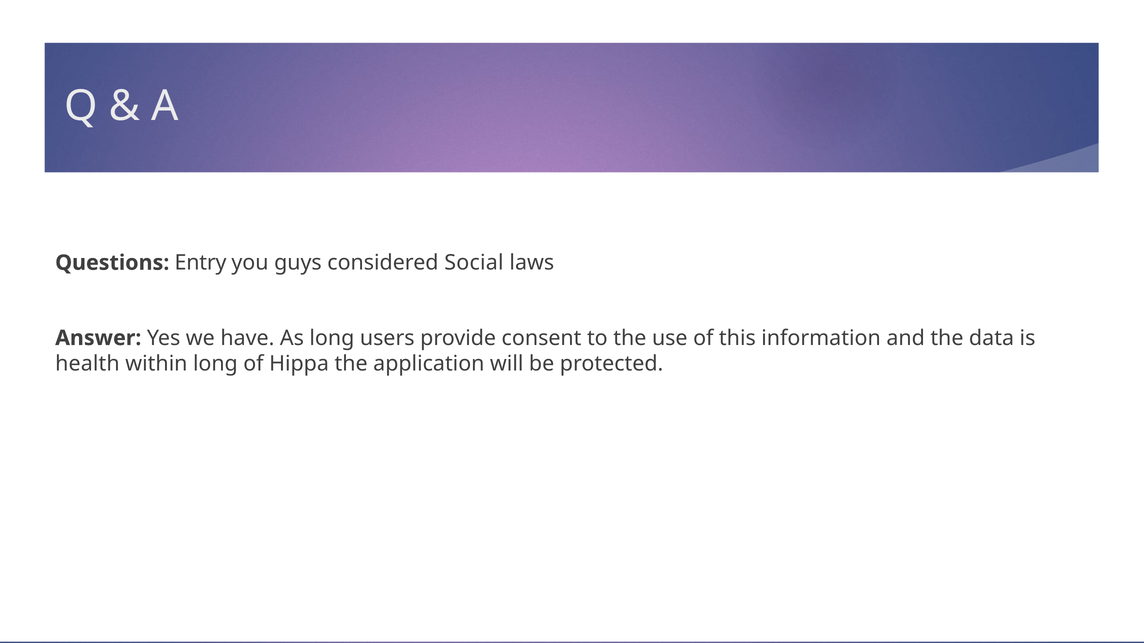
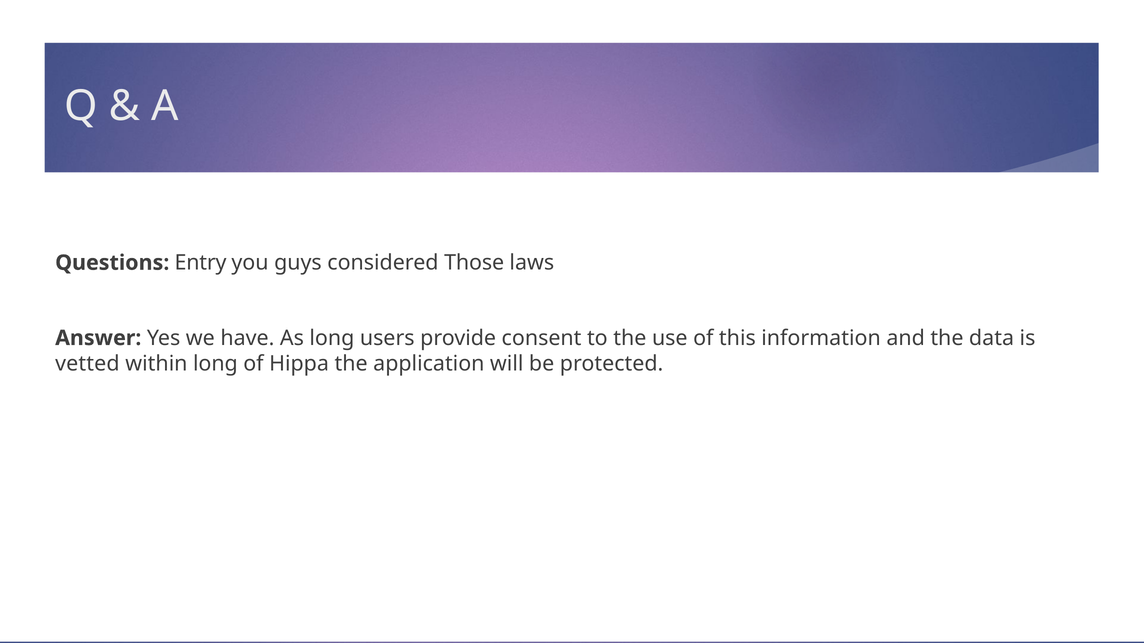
Social: Social -> Those
health: health -> vetted
